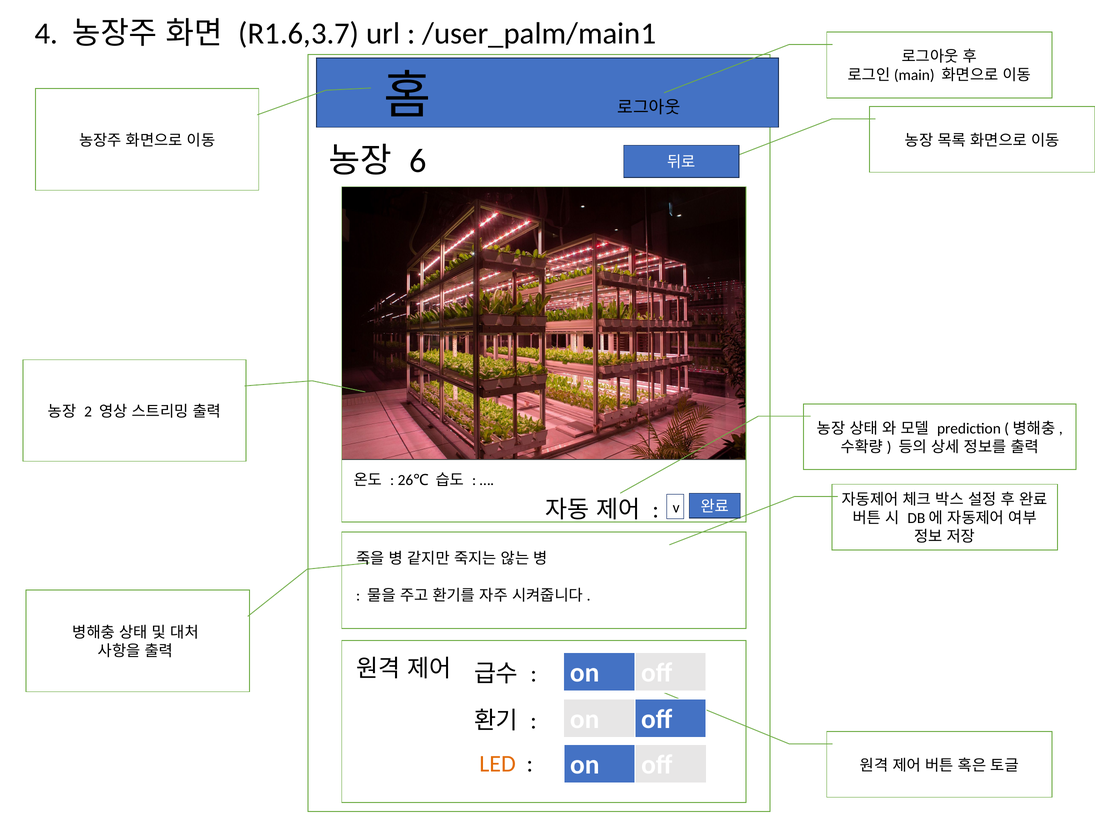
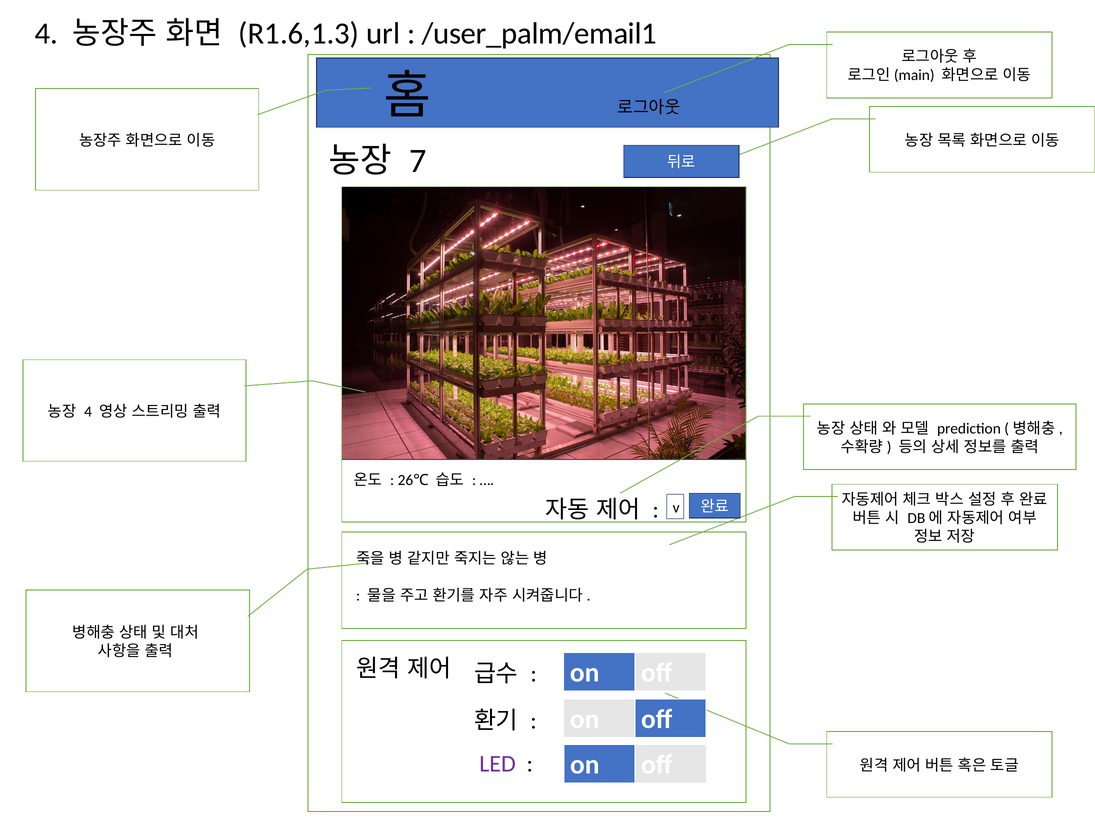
R1.6,3.7: R1.6,3.7 -> R1.6,1.3
/user_palm/main1: /user_palm/main1 -> /user_palm/email1
6: 6 -> 7
2 at (88, 412): 2 -> 4
LED colour: orange -> purple
